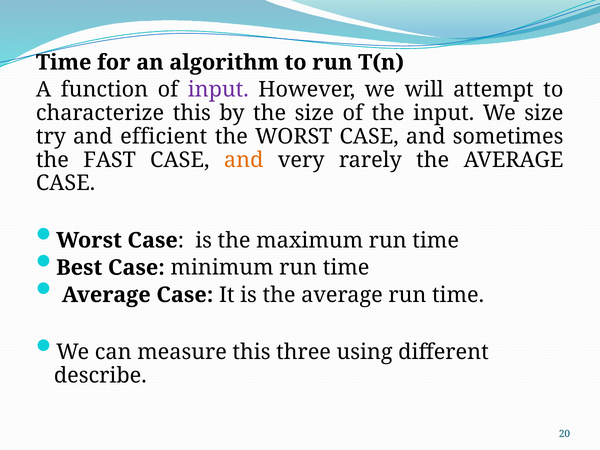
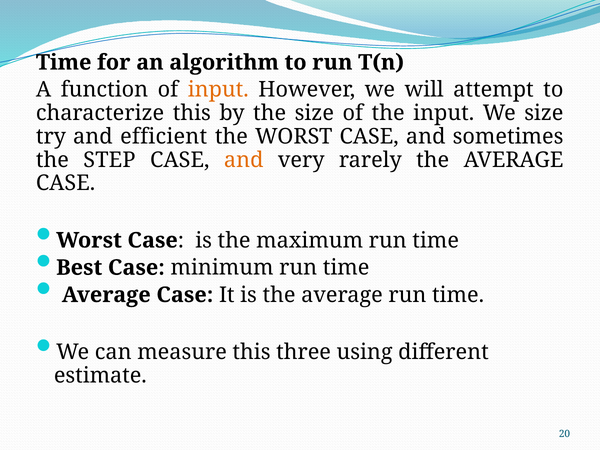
input at (218, 90) colour: purple -> orange
FAST: FAST -> STEP
describe: describe -> estimate
